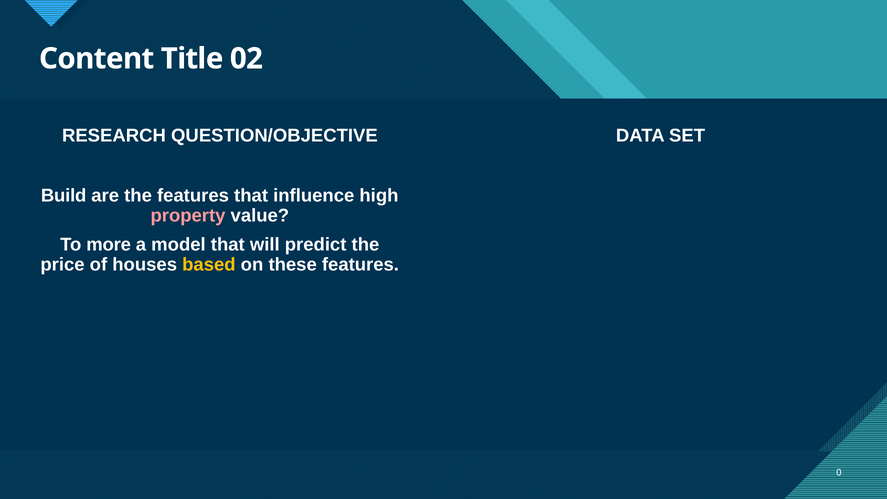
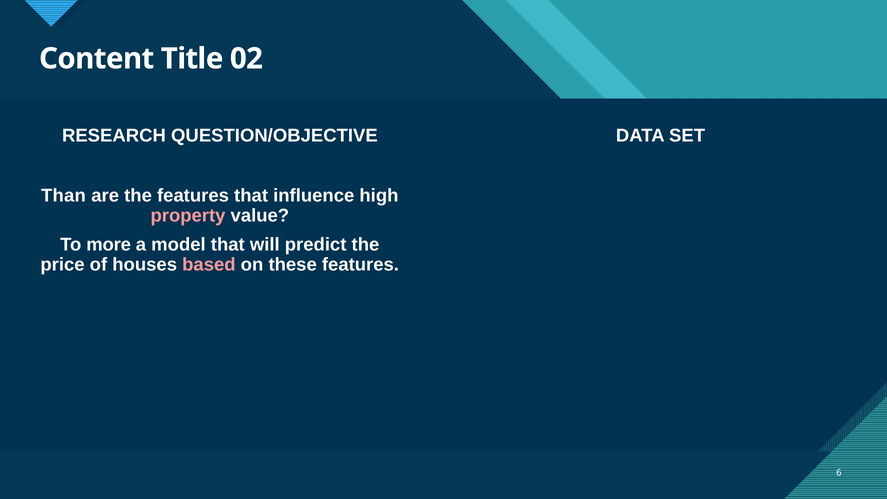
Build: Build -> Than
based colour: yellow -> pink
0: 0 -> 6
